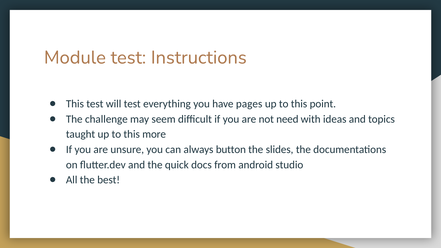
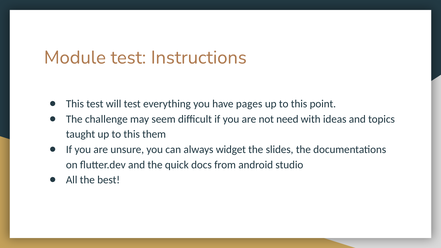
more: more -> them
button: button -> widget
